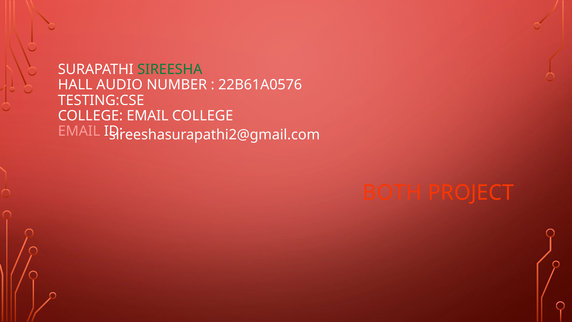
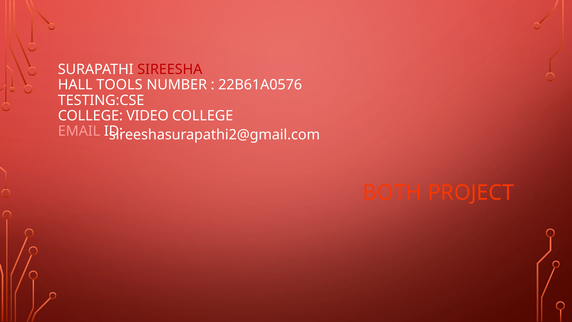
SIREESHA colour: green -> red
AUDIO: AUDIO -> TOOLS
EMAIL at (147, 116): EMAIL -> VIDEO
